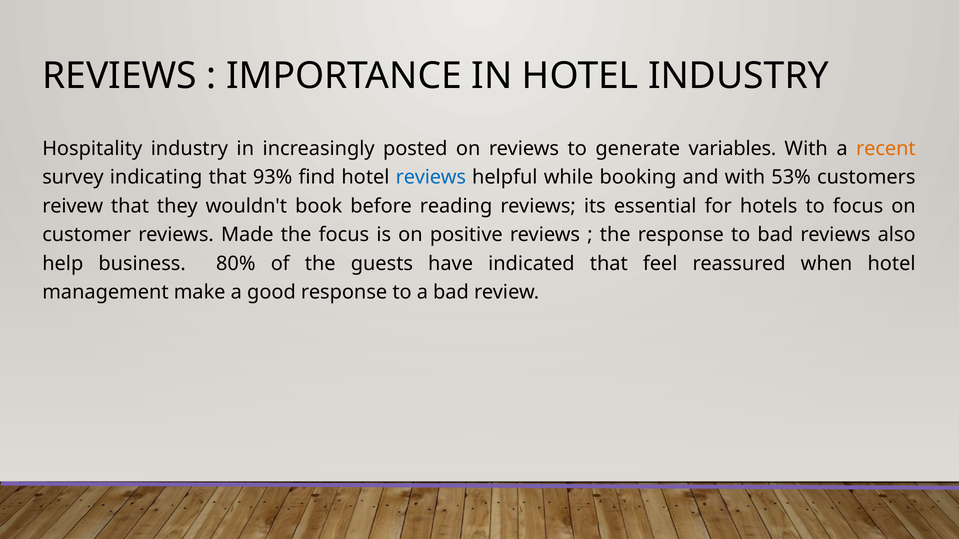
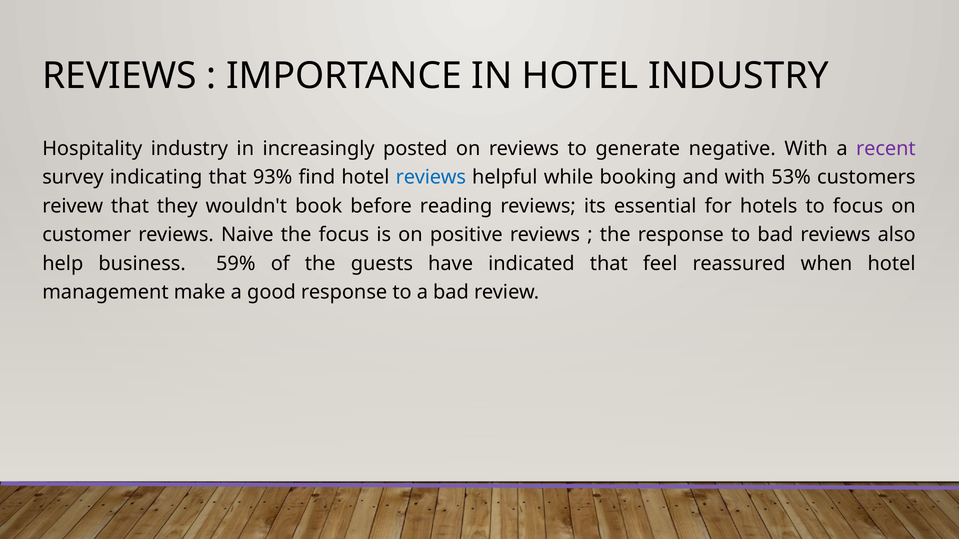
variables: variables -> negative
recent colour: orange -> purple
Made: Made -> Naive
80%: 80% -> 59%
